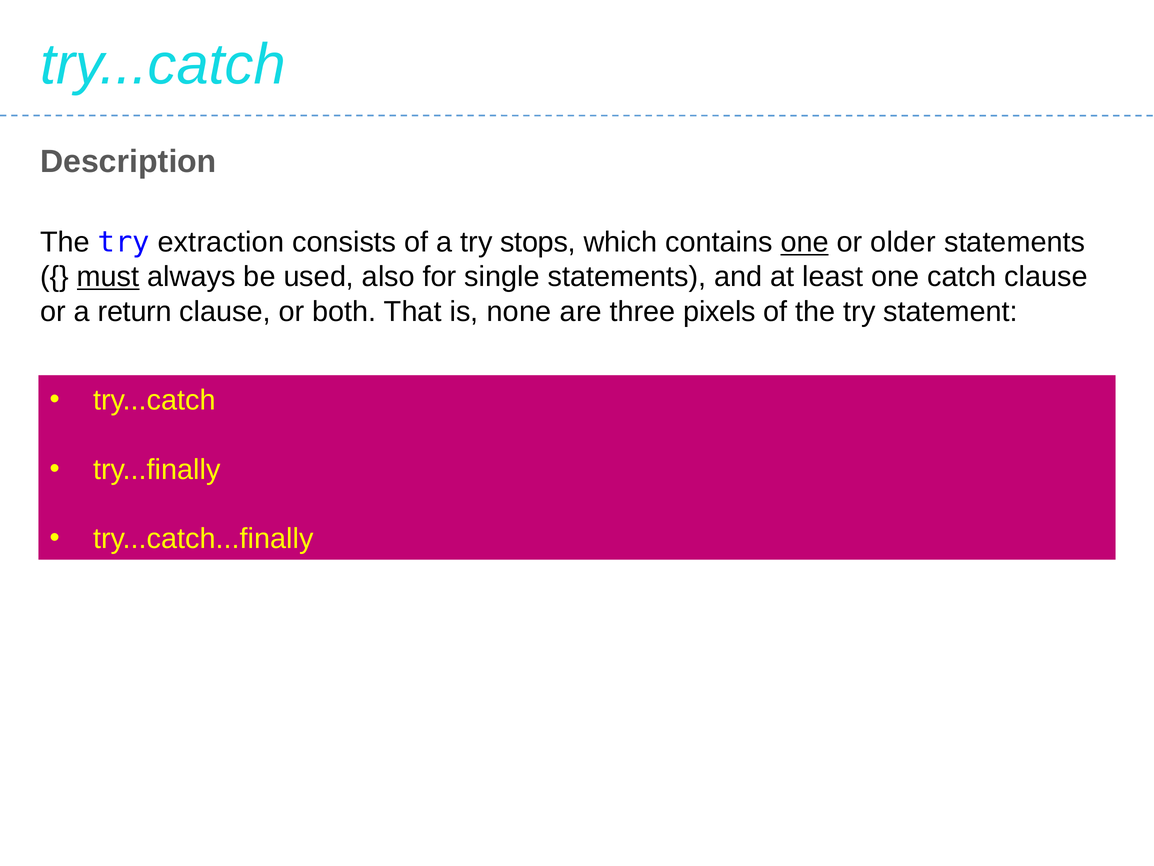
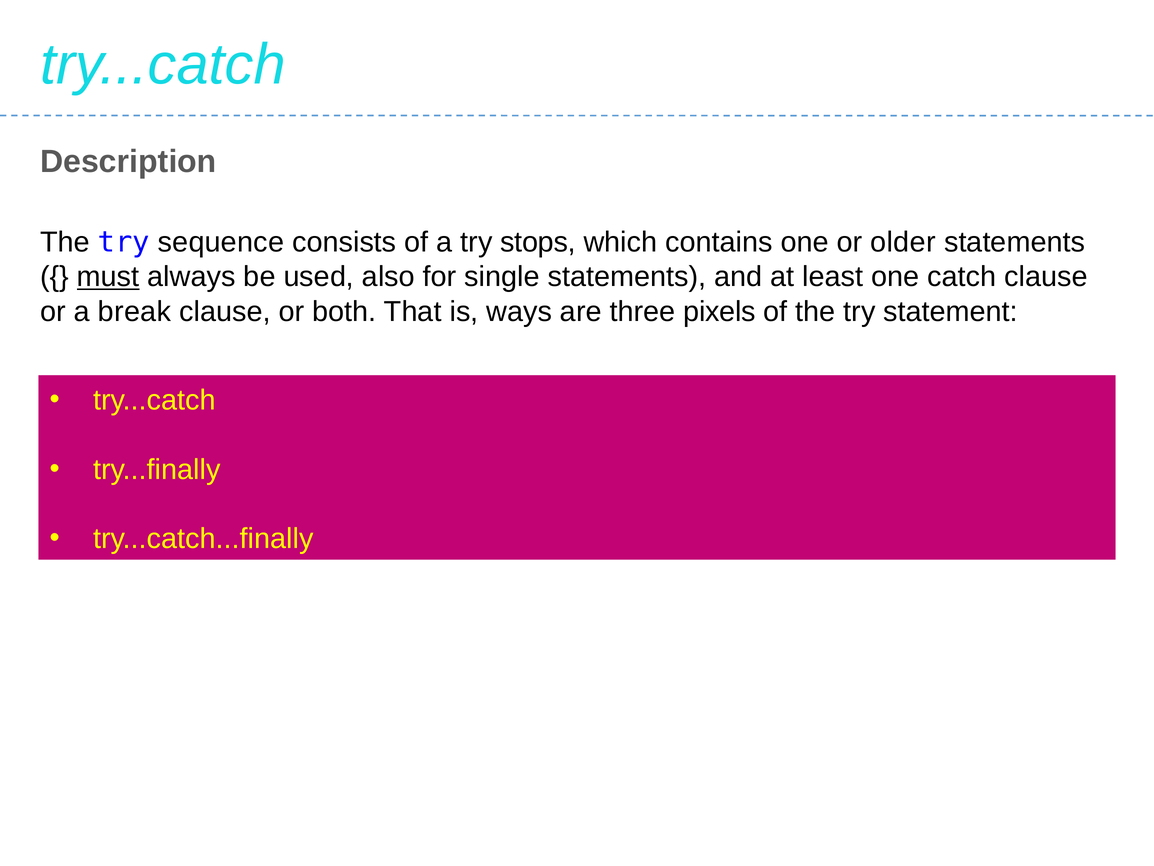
extraction: extraction -> sequence
one at (805, 242) underline: present -> none
return: return -> break
none: none -> ways
